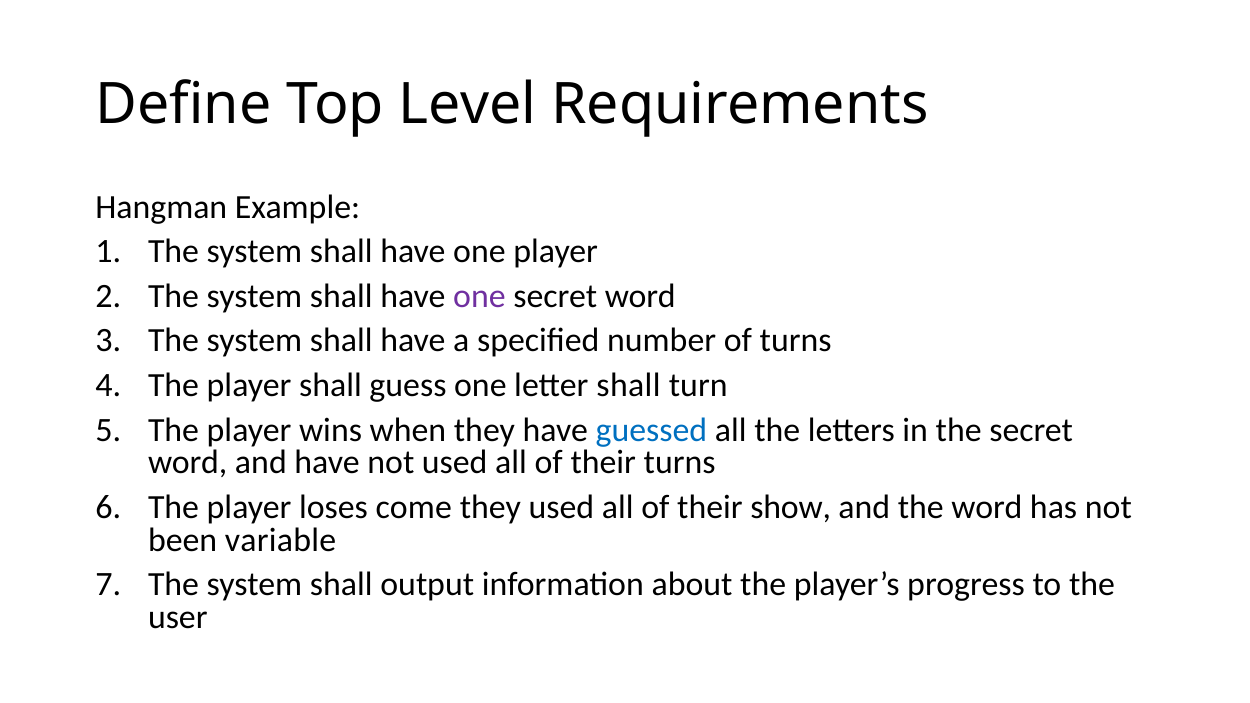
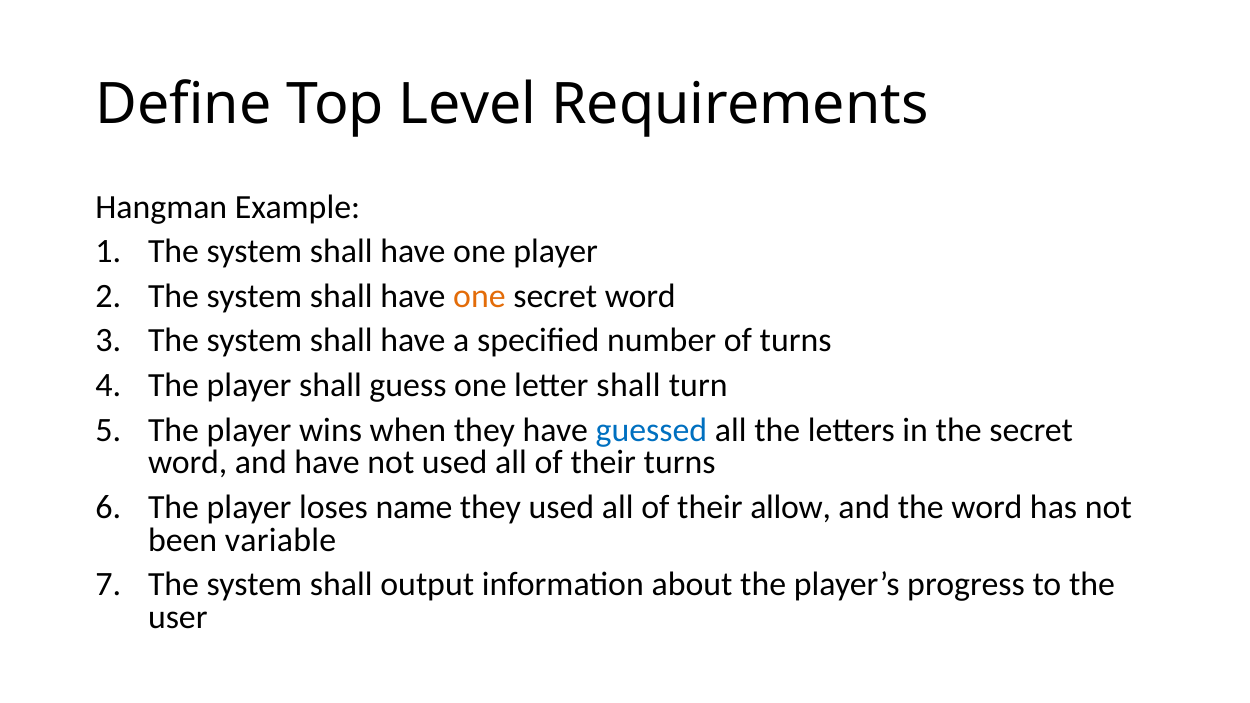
one at (479, 296) colour: purple -> orange
come: come -> name
show: show -> allow
